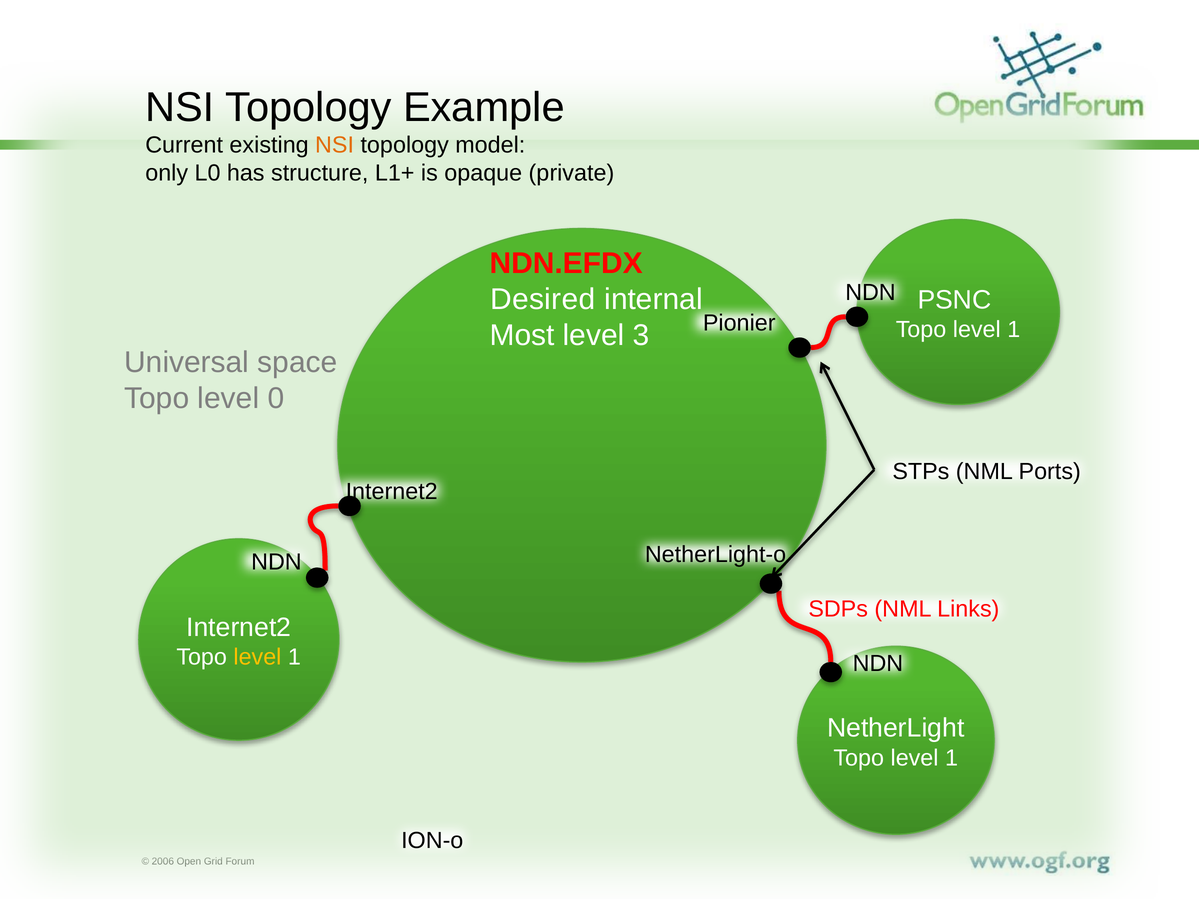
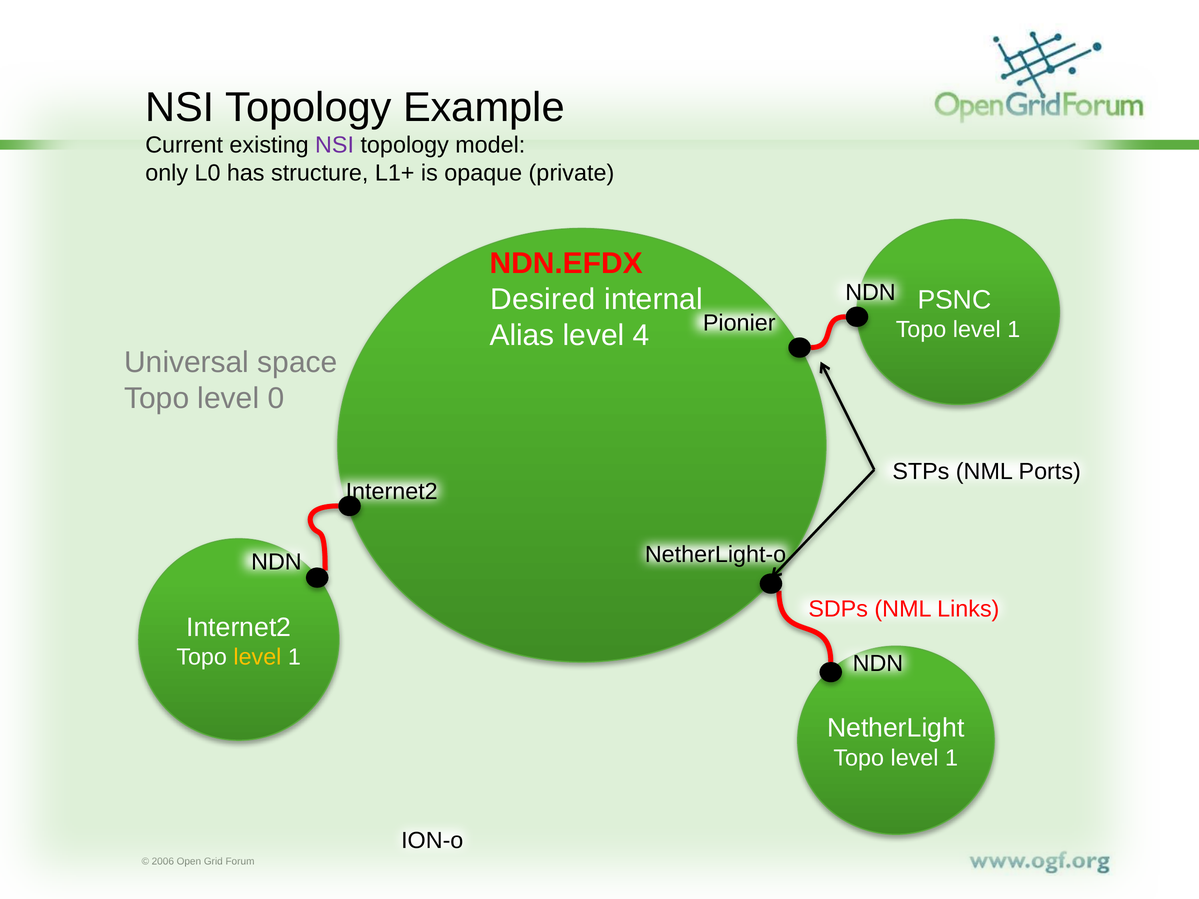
NSI at (335, 145) colour: orange -> purple
Most: Most -> Alias
3: 3 -> 4
